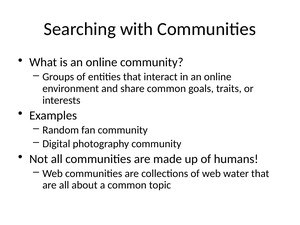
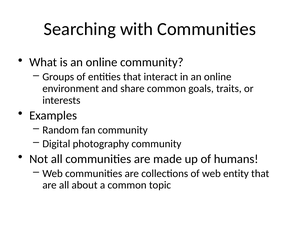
water: water -> entity
